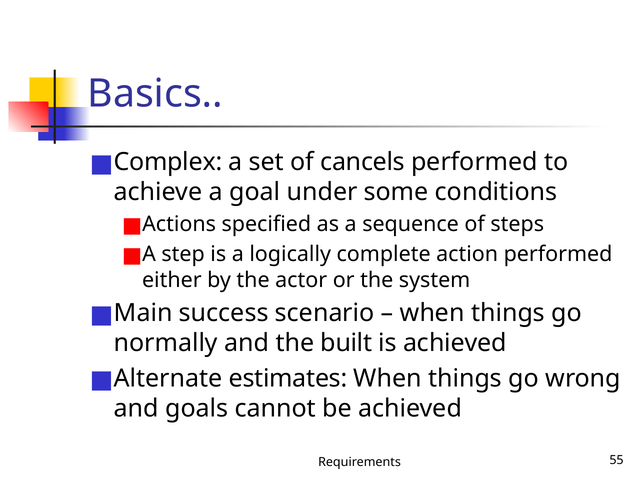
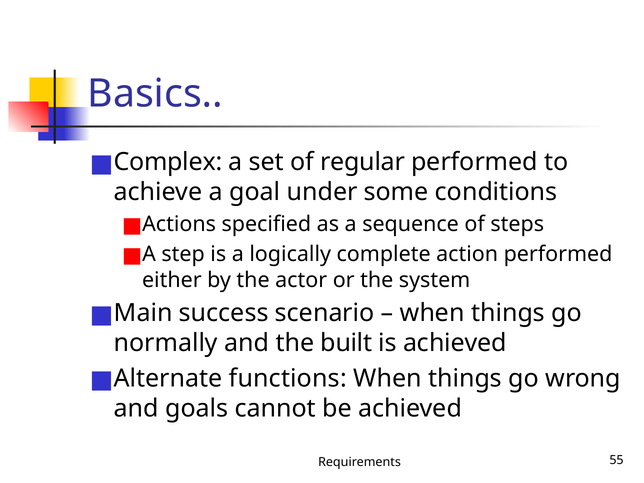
cancels: cancels -> regular
estimates: estimates -> functions
